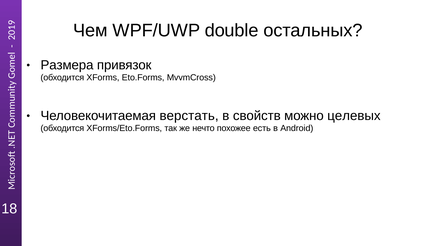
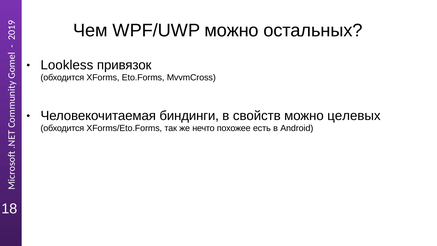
WPF/UWP double: double -> можно
Размера: Размера -> Lookless
верстать: верстать -> биндинги
